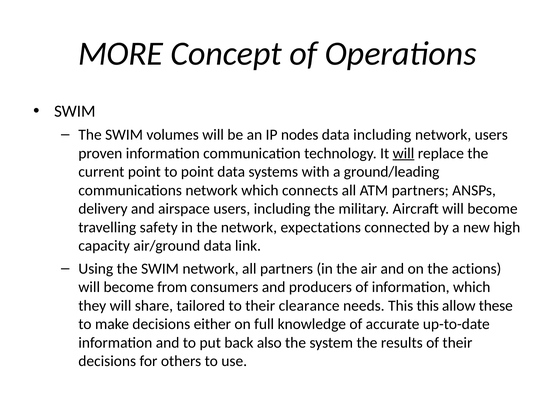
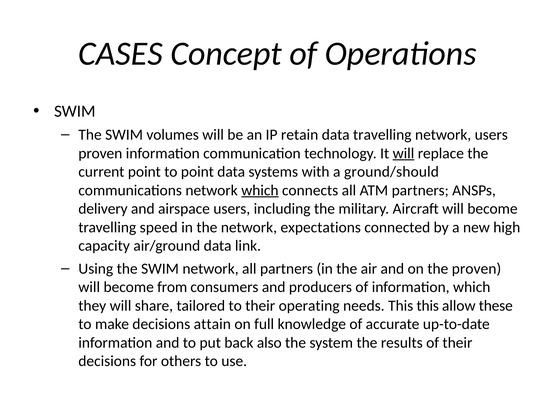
MORE: MORE -> CASES
nodes: nodes -> retain
data including: including -> travelling
ground/leading: ground/leading -> ground/should
which at (260, 190) underline: none -> present
safety: safety -> speed
the actions: actions -> proven
clearance: clearance -> operating
either: either -> attain
